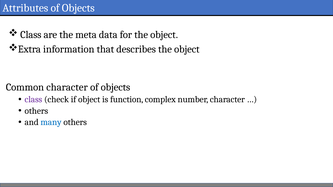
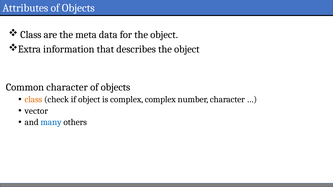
class at (33, 100) colour: purple -> orange
is function: function -> complex
others at (36, 111): others -> vector
